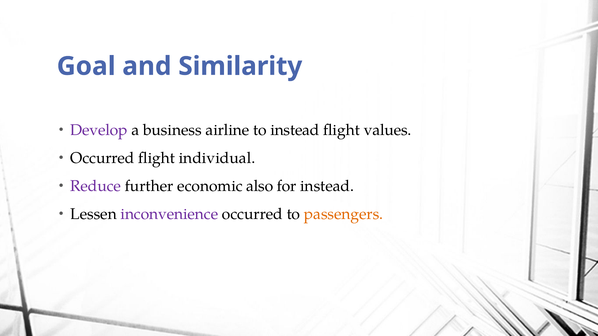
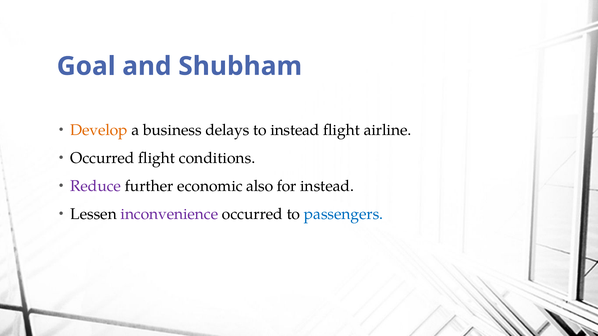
Similarity: Similarity -> Shubham
Develop colour: purple -> orange
airline: airline -> delays
values: values -> airline
individual: individual -> conditions
passengers colour: orange -> blue
